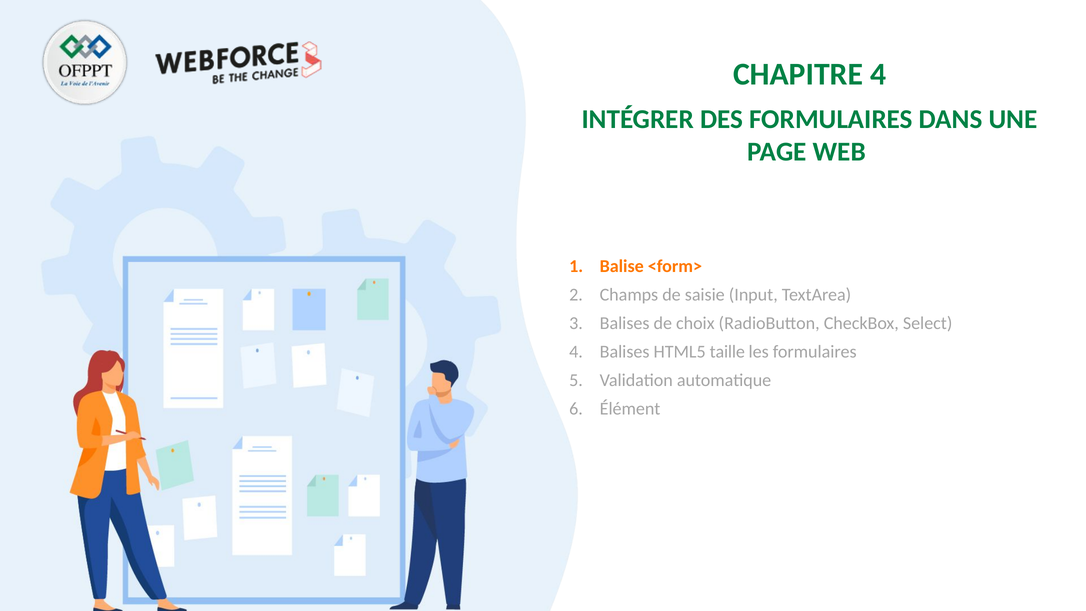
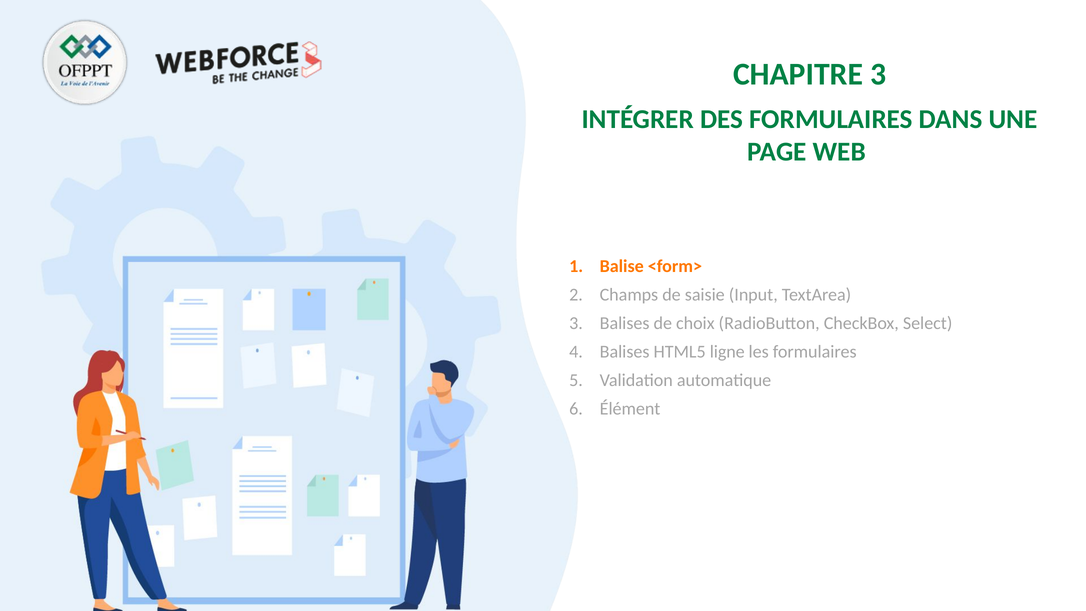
CHAPITRE 4: 4 -> 3
taille: taille -> ligne
